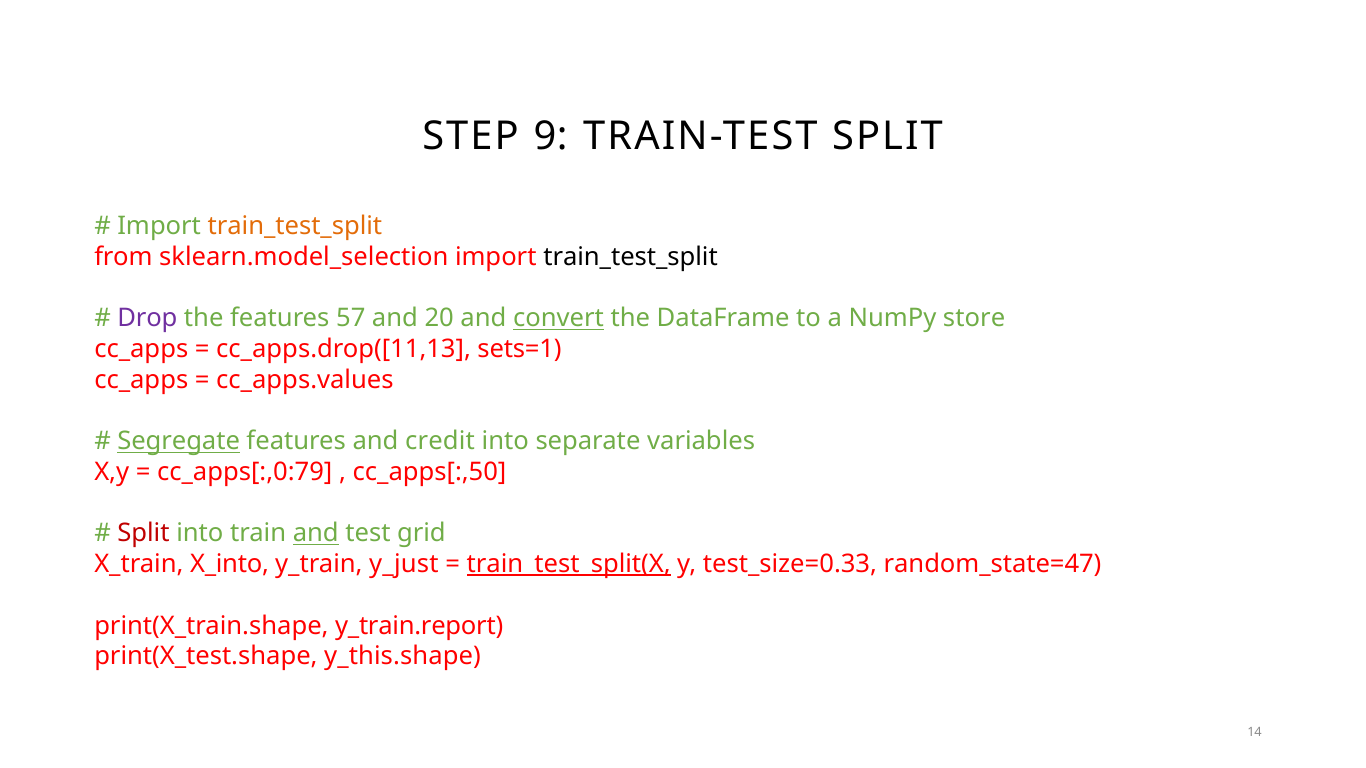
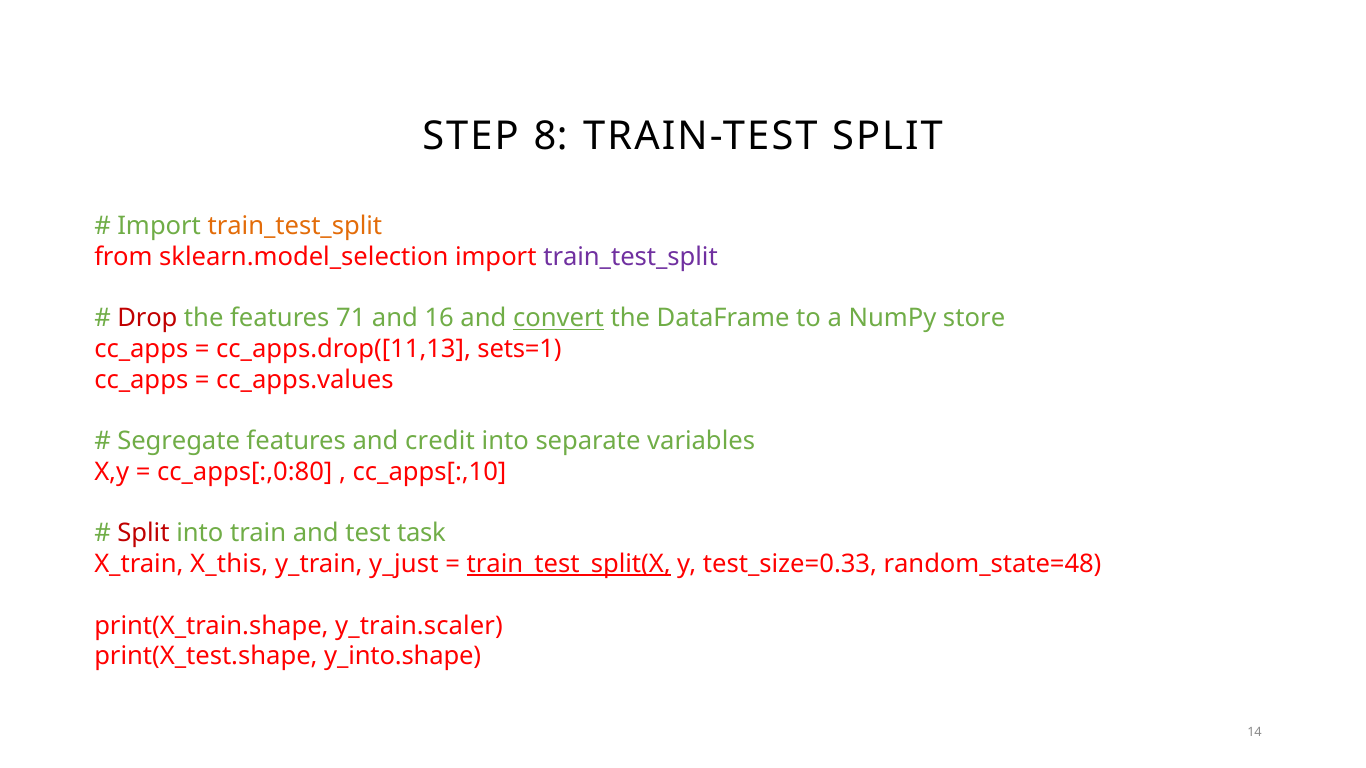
9: 9 -> 8
train_test_split at (631, 257) colour: black -> purple
Drop colour: purple -> red
57: 57 -> 71
20: 20 -> 16
Segregate underline: present -> none
cc_apps[:,0:79: cc_apps[:,0:79 -> cc_apps[:,0:80
cc_apps[:,50: cc_apps[:,50 -> cc_apps[:,10
and at (316, 534) underline: present -> none
grid: grid -> task
X_into: X_into -> X_this
random_state=47: random_state=47 -> random_state=48
y_train.report: y_train.report -> y_train.scaler
y_this.shape: y_this.shape -> y_into.shape
